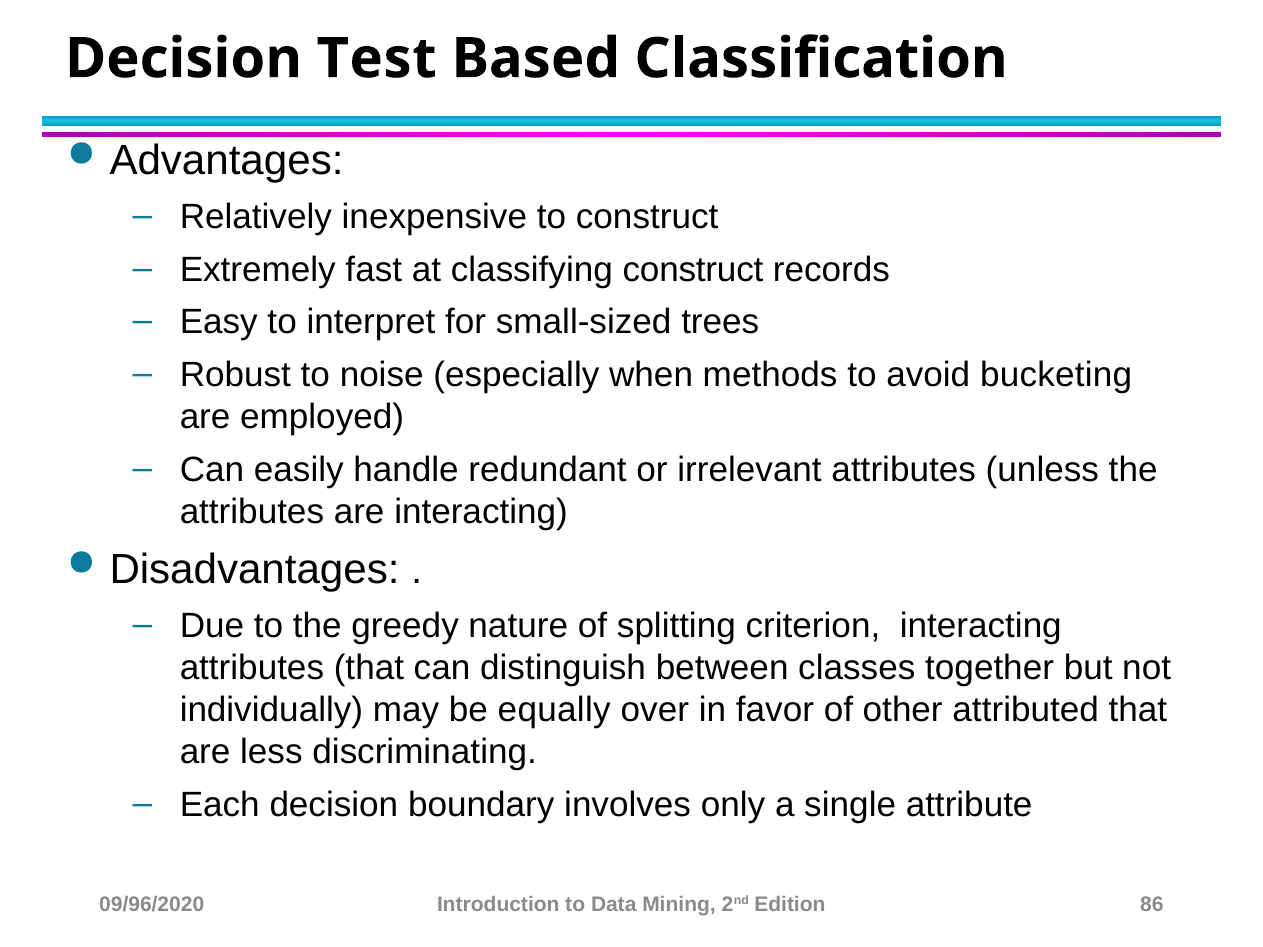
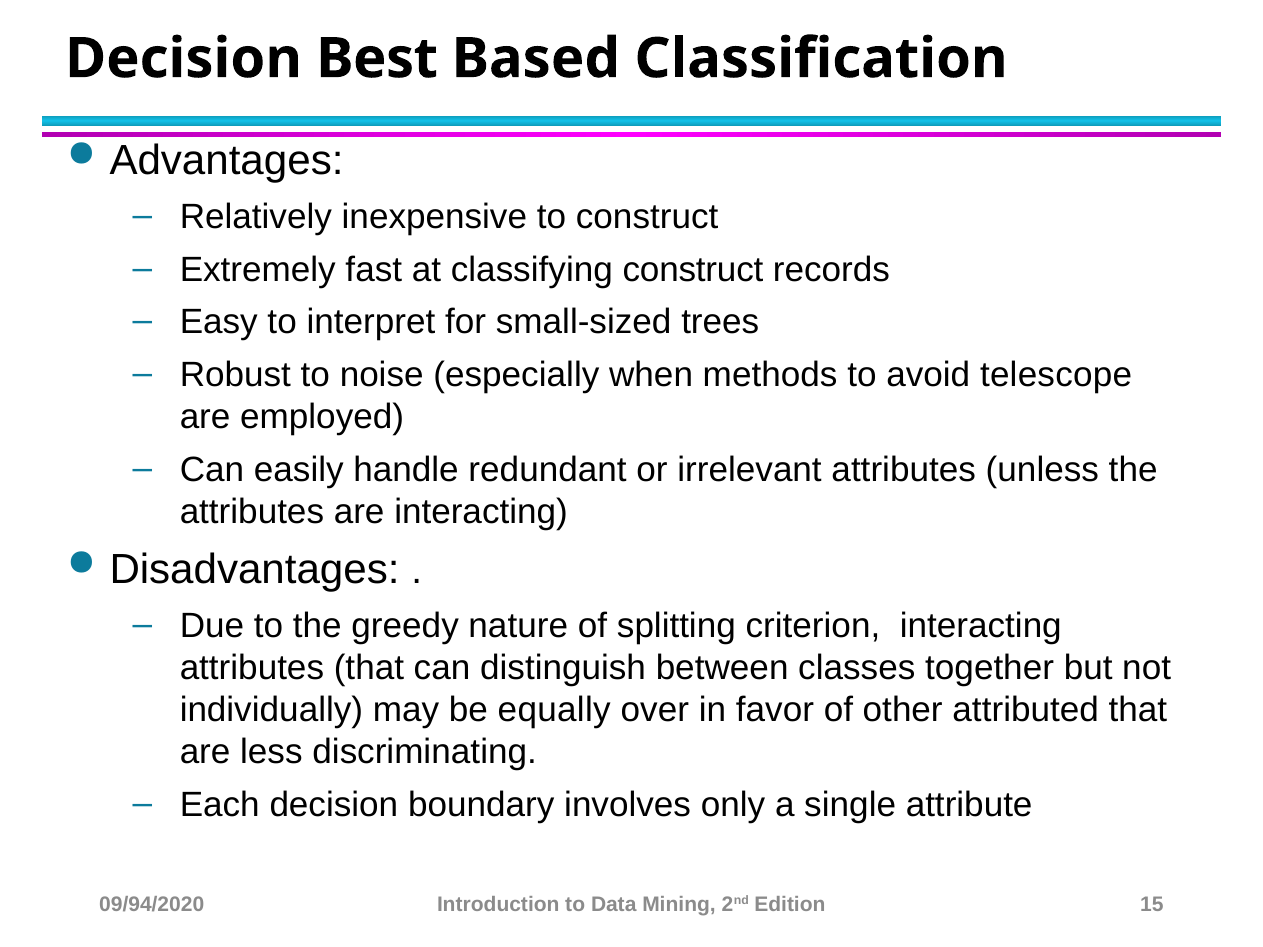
Test: Test -> Best
bucketing: bucketing -> telescope
09/96/2020: 09/96/2020 -> 09/94/2020
86: 86 -> 15
